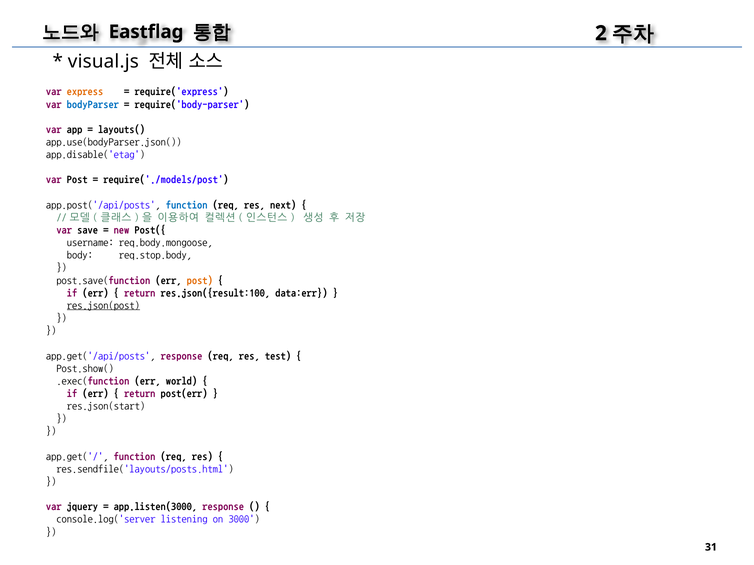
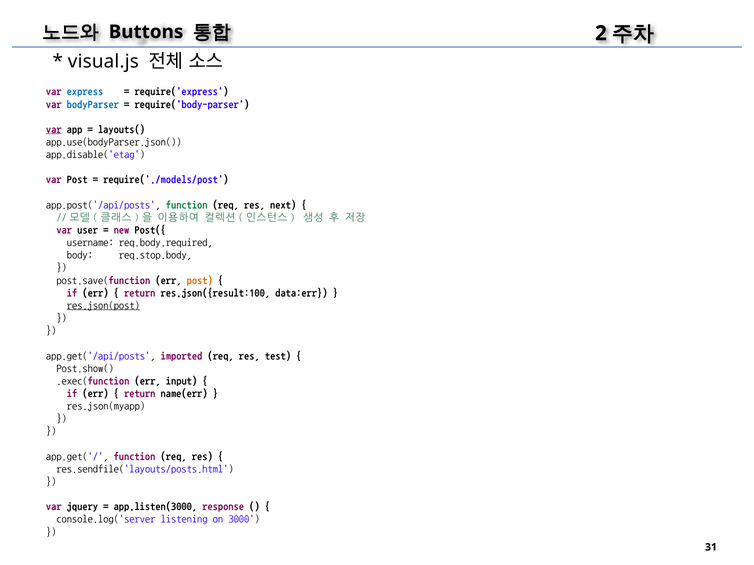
Eastflag: Eastflag -> Buttons
express colour: orange -> blue
var at (54, 129) underline: none -> present
function at (187, 205) colour: blue -> green
save: save -> user
req.body.mongoose: req.body.mongoose -> req.body.required
app.get('/api/posts response: response -> imported
world: world -> input
post(err: post(err -> name(err
res.json(start: res.json(start -> res.json(myapp
